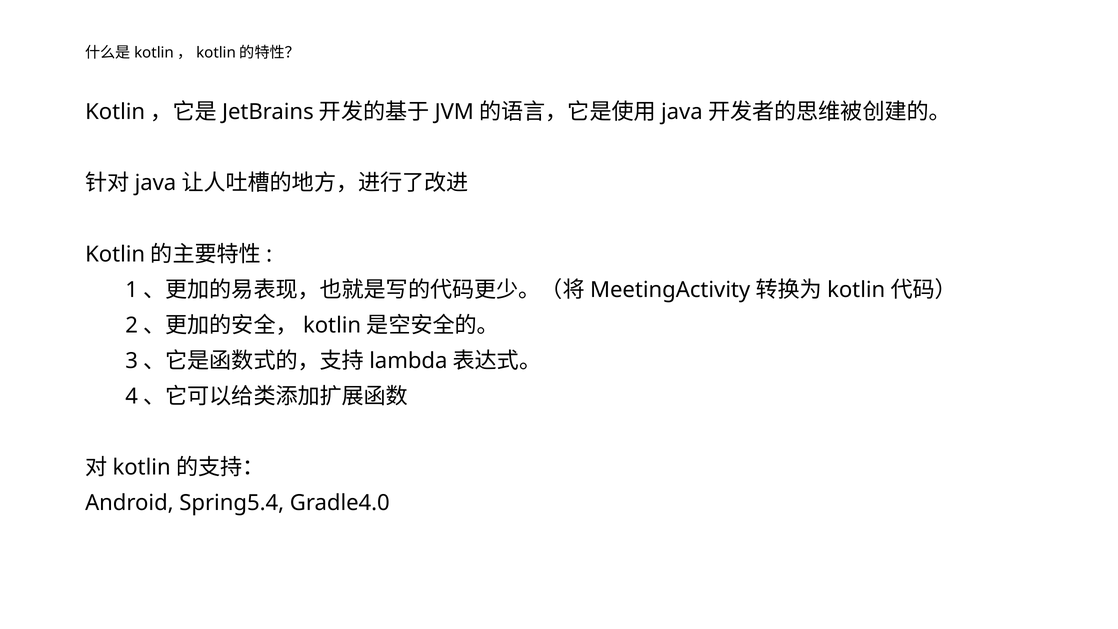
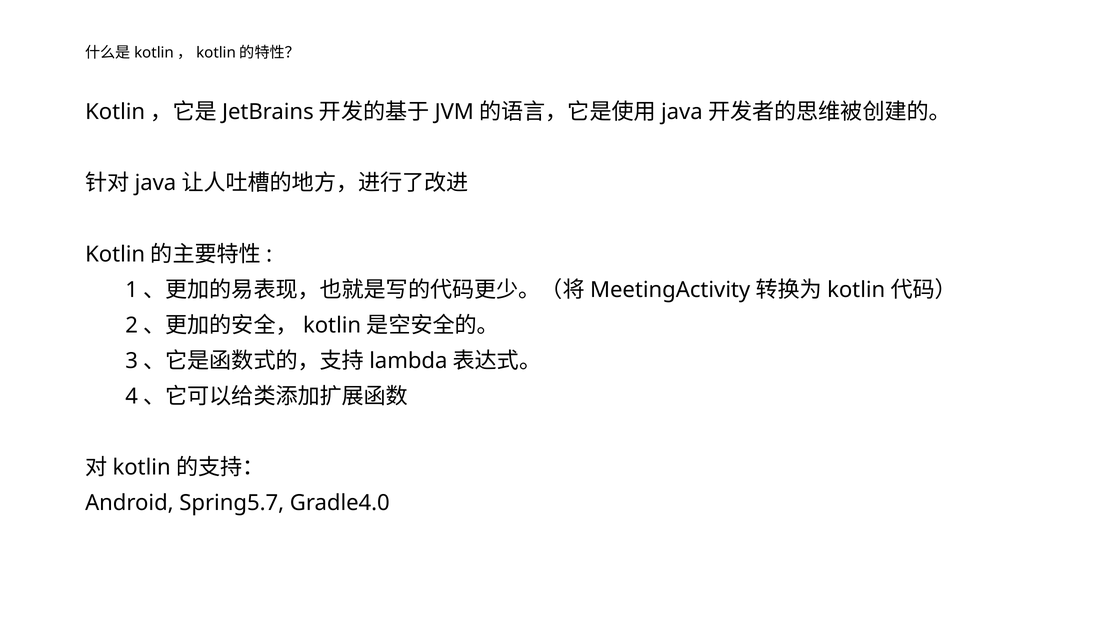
Spring5.4: Spring5.4 -> Spring5.7
